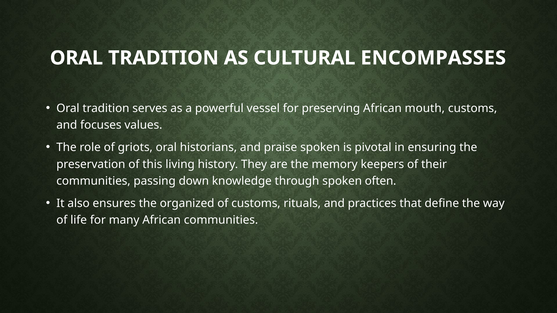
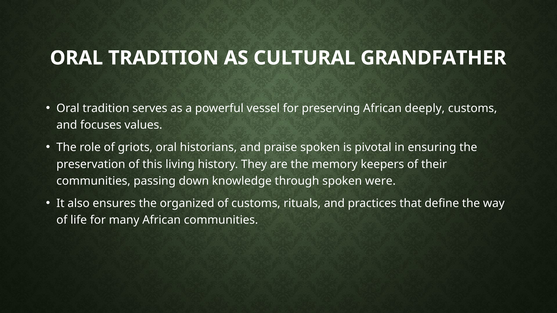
ENCOMPASSES: ENCOMPASSES -> GRANDFATHER
mouth: mouth -> deeply
often: often -> were
